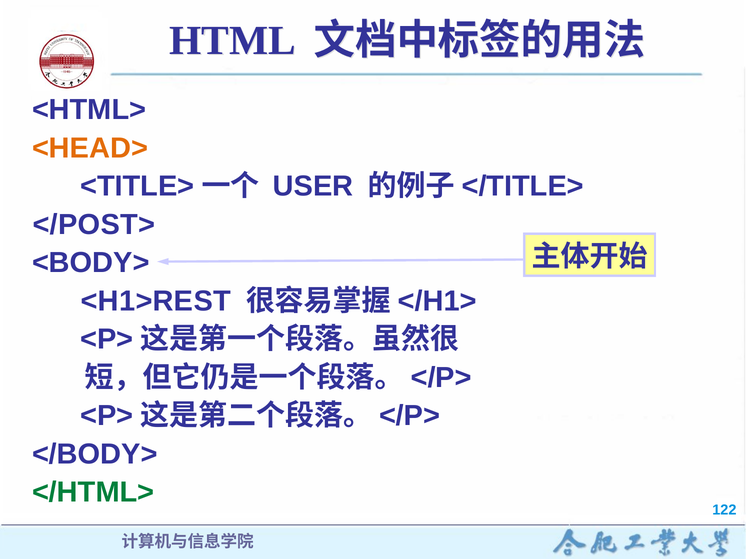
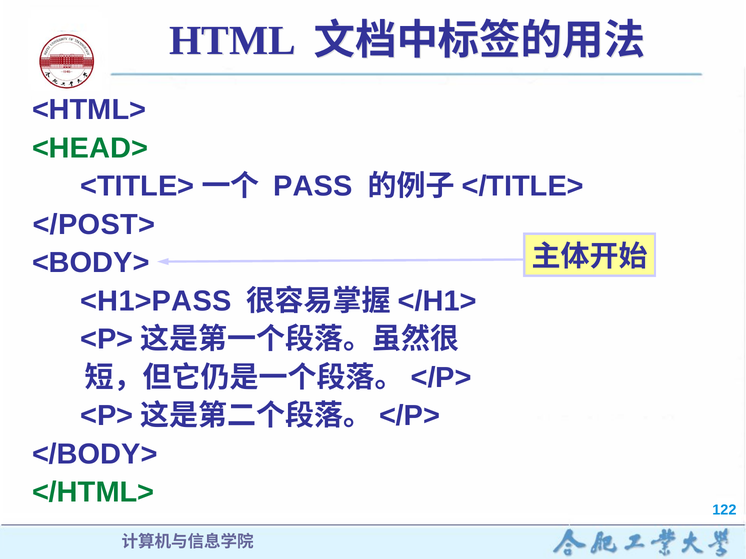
<HEAD> colour: orange -> green
USER: USER -> PASS
<H1>REST: <H1>REST -> <H1>PASS
